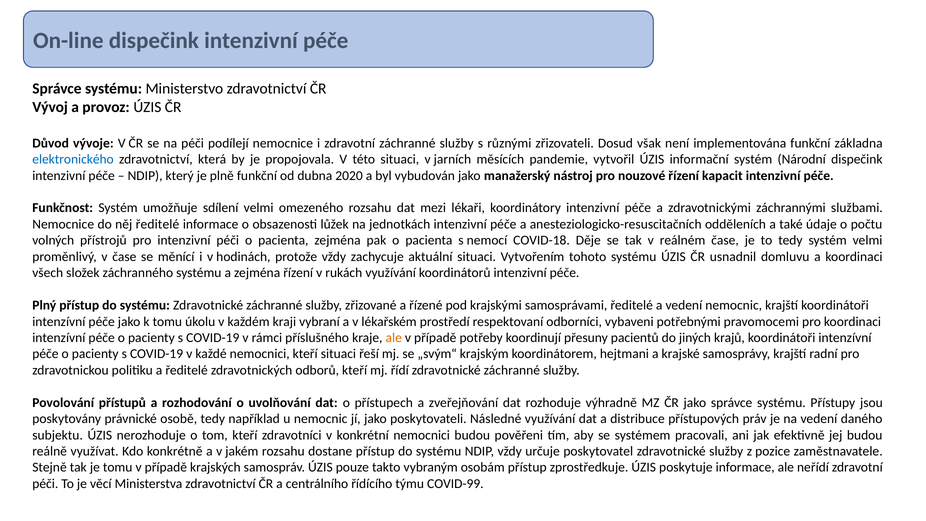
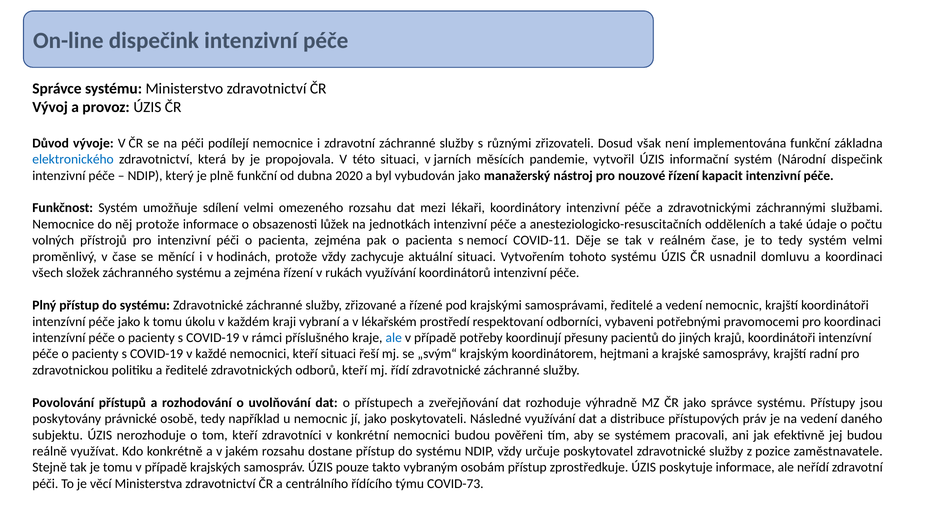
něj ředitelé: ředitelé -> protože
COVID-18: COVID-18 -> COVID-11
ale at (394, 338) colour: orange -> blue
COVID-99: COVID-99 -> COVID-73
